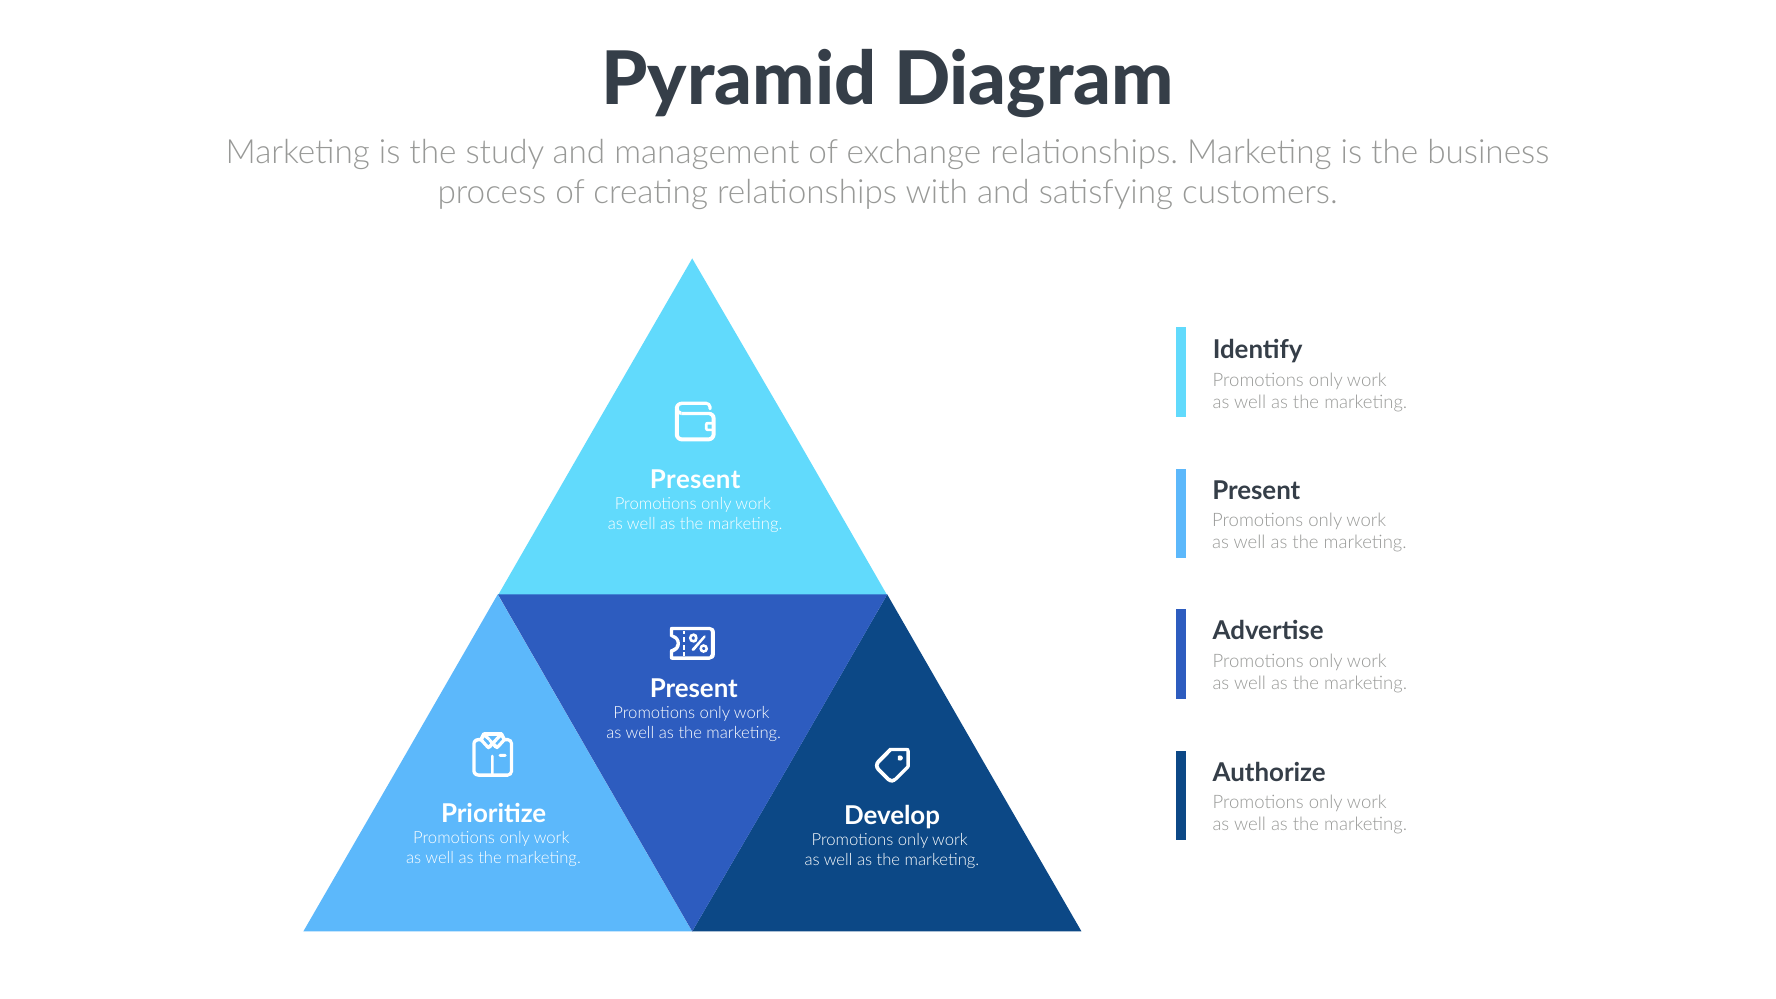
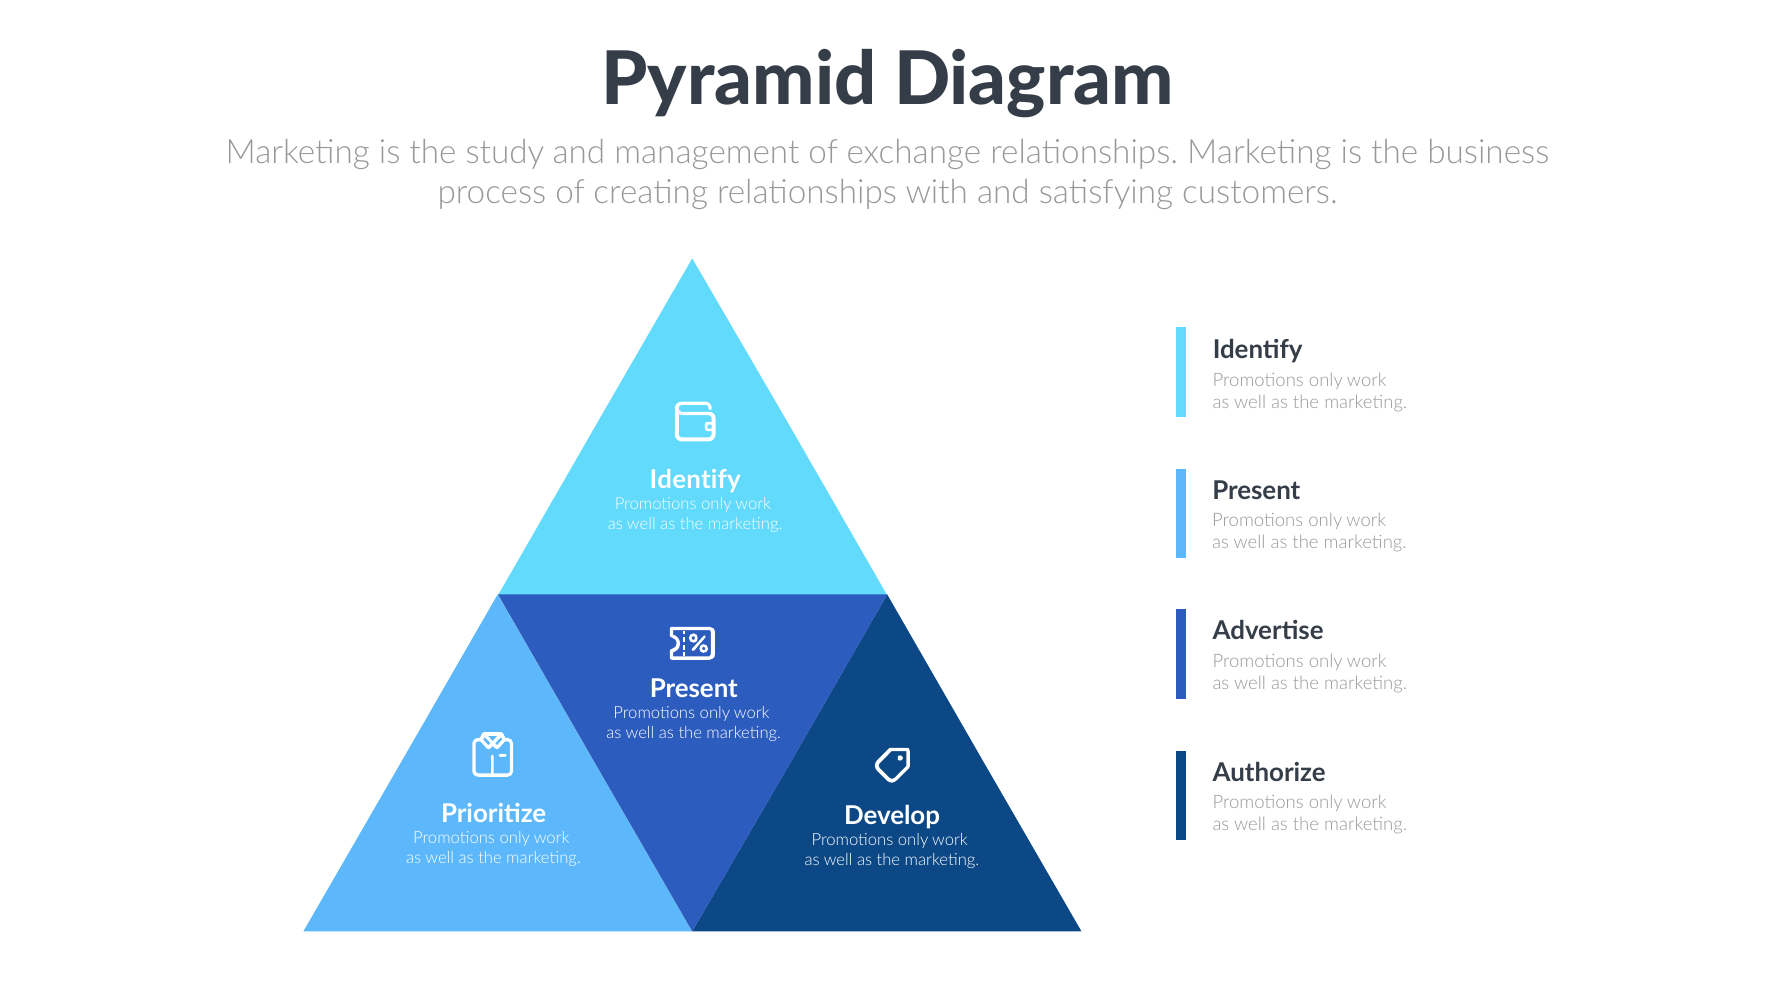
Present at (695, 480): Present -> Identify
